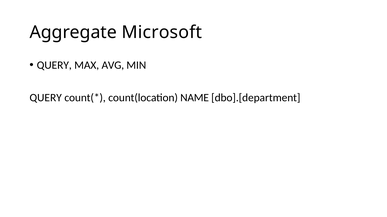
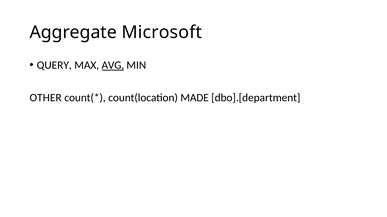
AVG underline: none -> present
QUERY at (46, 98): QUERY -> OTHER
NAME: NAME -> MADE
